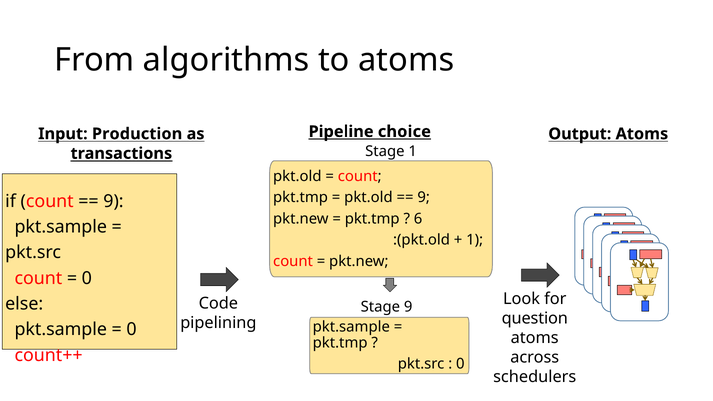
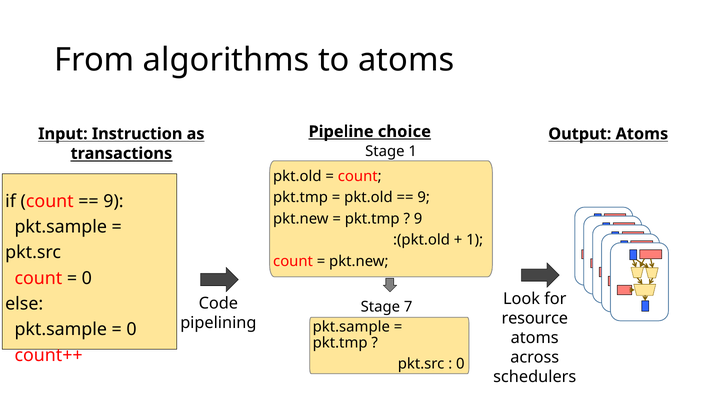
Production: Production -> Instruction
6 at (418, 219): 6 -> 9
Stage 9: 9 -> 7
question: question -> resource
